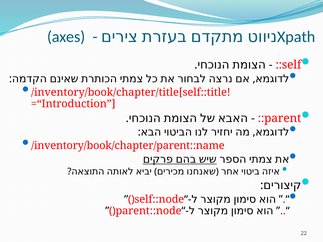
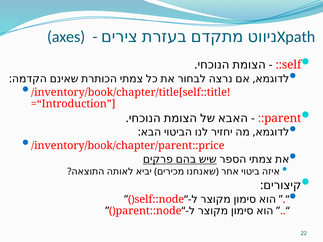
/inventory/book/chapter/parent::name: /inventory/book/chapter/parent::name -> /inventory/book/chapter/parent::price
